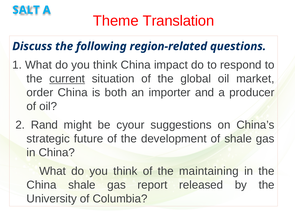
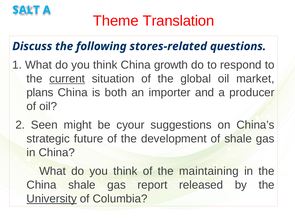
region-related: region-related -> stores-related
impact: impact -> growth
order: order -> plans
Rand: Rand -> Seen
University underline: none -> present
